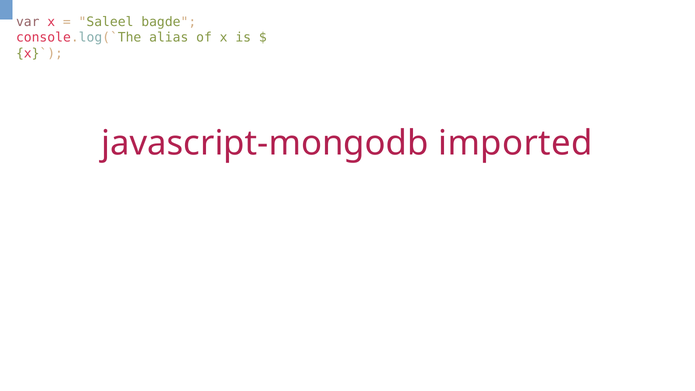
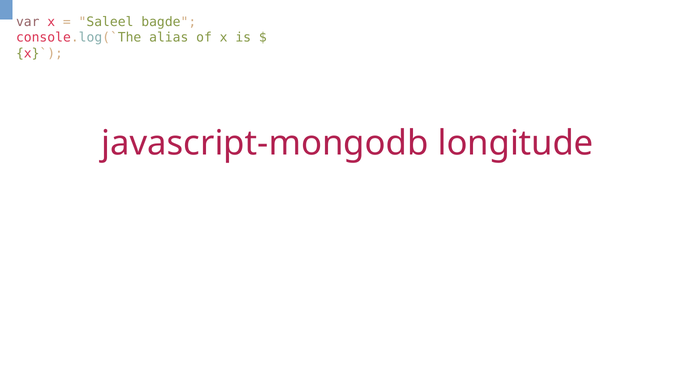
imported: imported -> longitude
